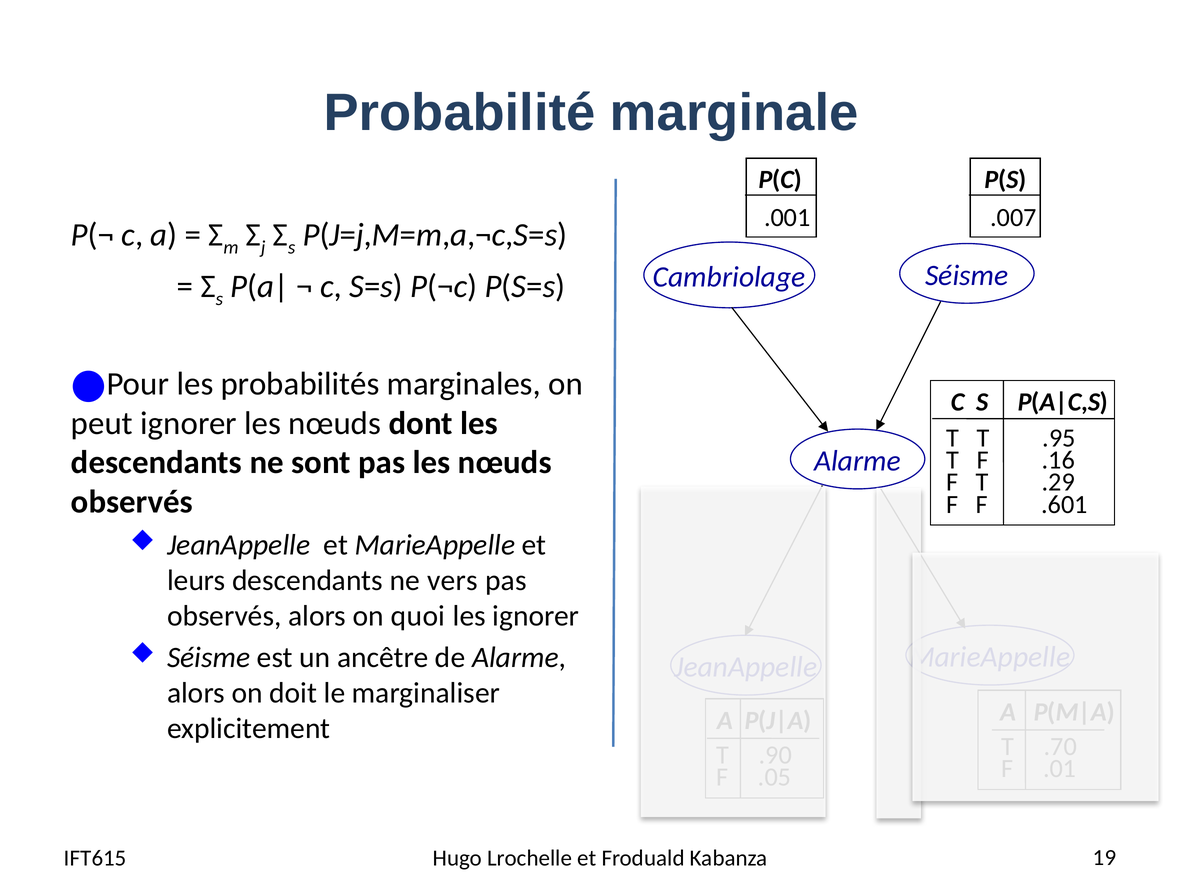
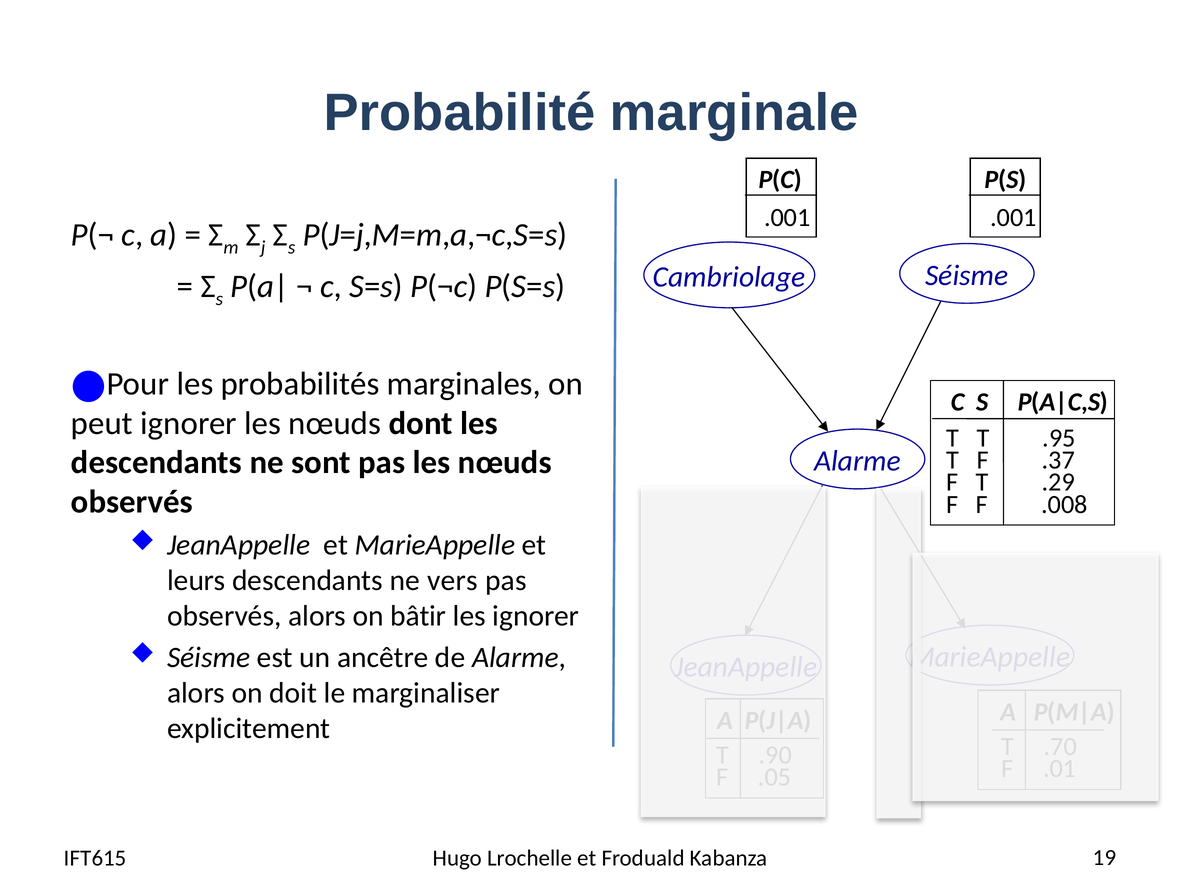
.007 at (1013, 218): .007 -> .001
.16: .16 -> .37
.601: .601 -> .008
quoi: quoi -> bâtir
